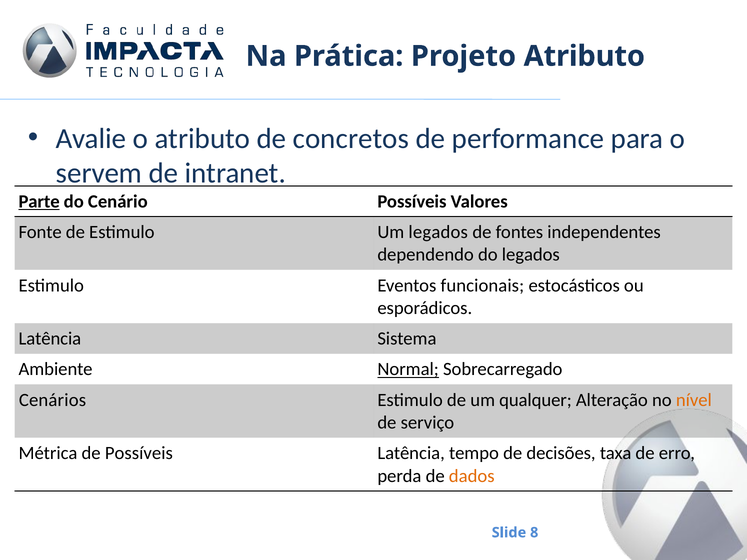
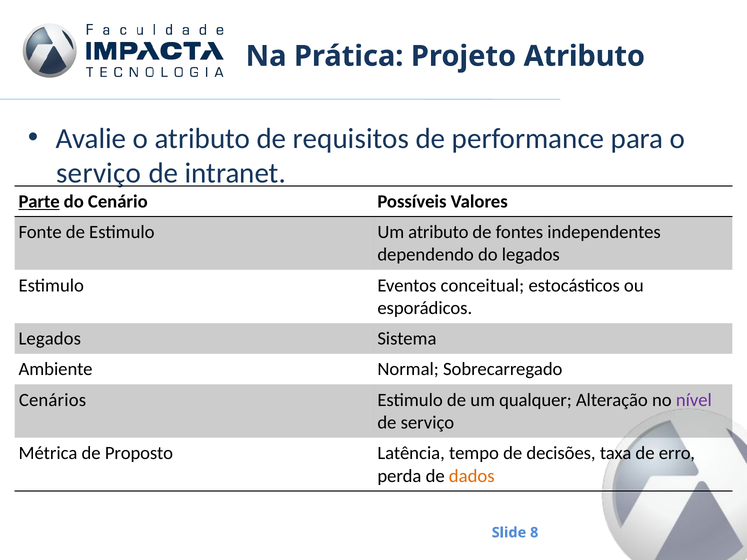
concretos: concretos -> requisitos
servem at (99, 173): servem -> serviço
Um legados: legados -> atributo
funcionais: funcionais -> conceitual
Latência at (50, 339): Latência -> Legados
Normal underline: present -> none
nível colour: orange -> purple
de Possíveis: Possíveis -> Proposto
